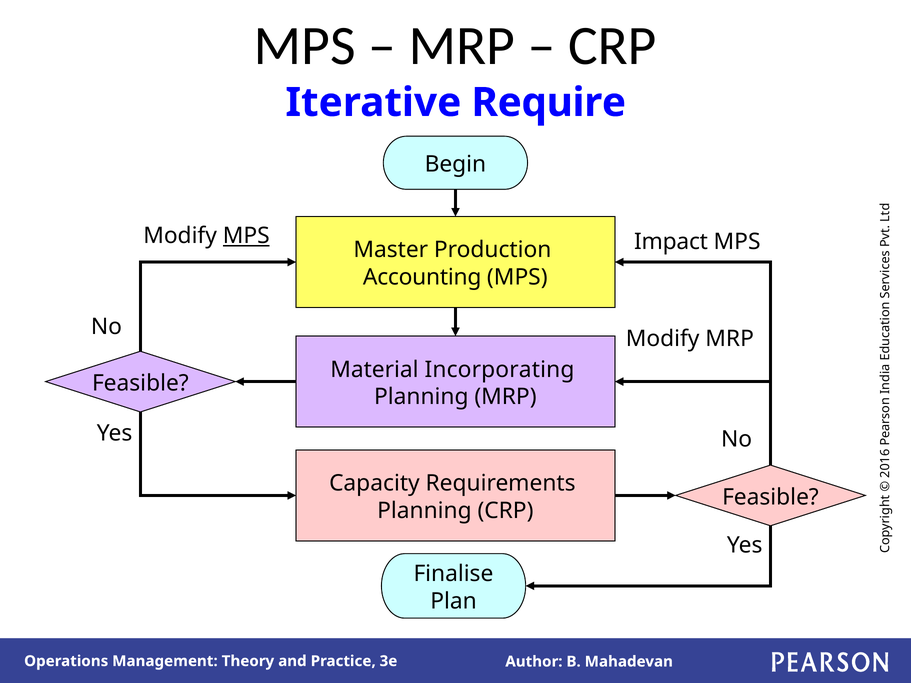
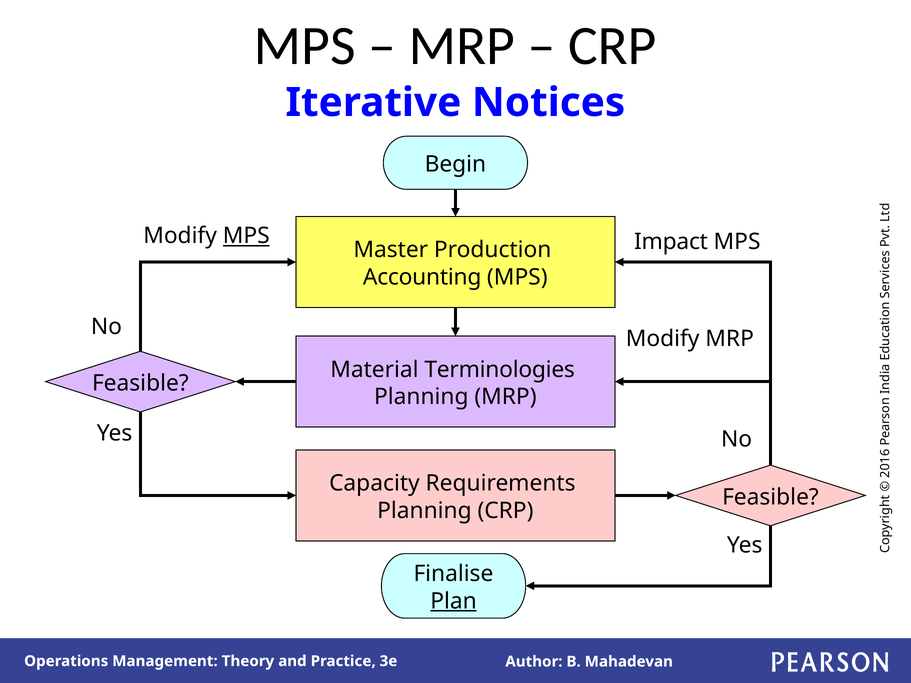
Require: Require -> Notices
Incorporating: Incorporating -> Terminologies
Plan underline: none -> present
